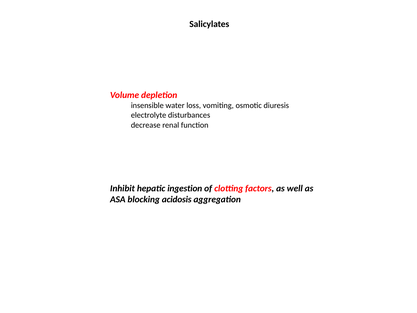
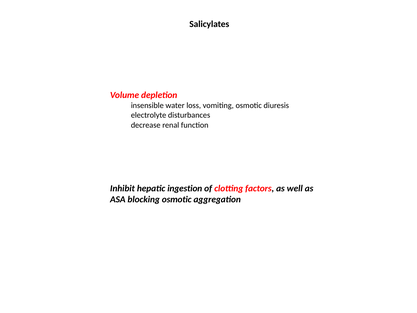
blocking acidosis: acidosis -> osmotic
